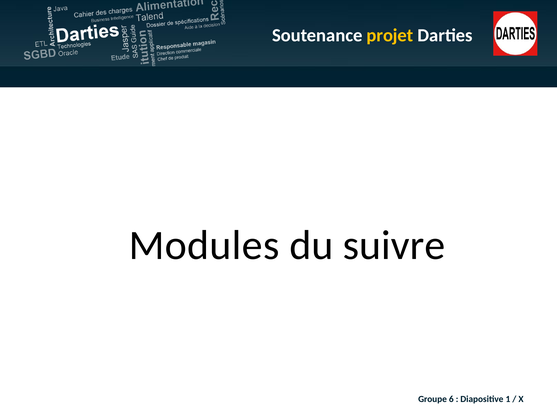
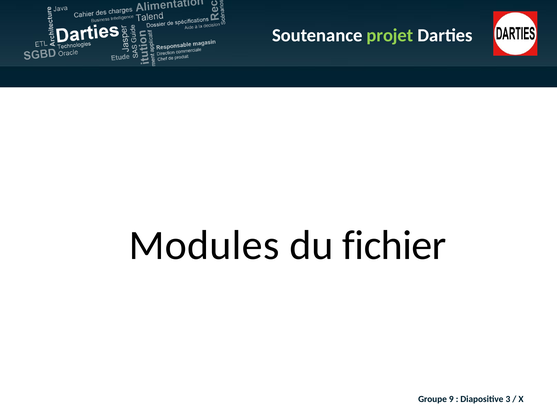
projet colour: yellow -> light green
suivre: suivre -> fichier
6: 6 -> 9
1: 1 -> 3
